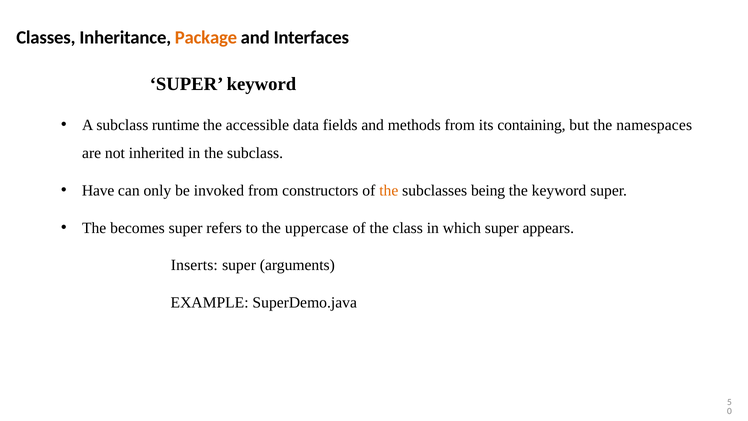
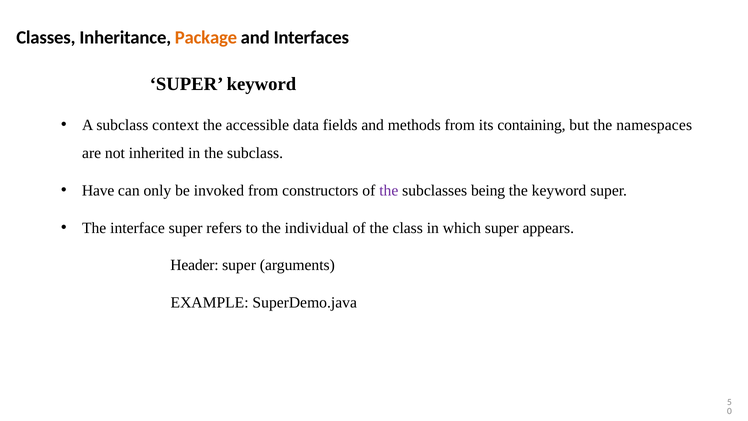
runtime: runtime -> context
the at (389, 190) colour: orange -> purple
becomes: becomes -> interface
uppercase: uppercase -> individual
Inserts: Inserts -> Header
